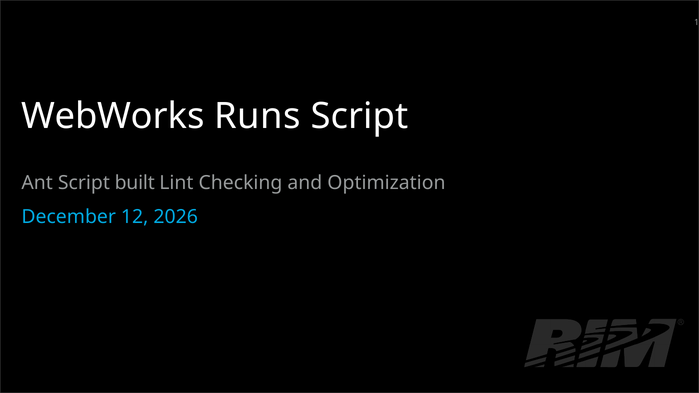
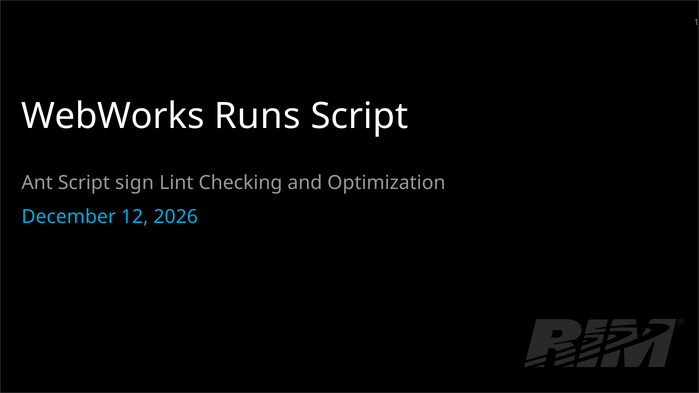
built: built -> sign
